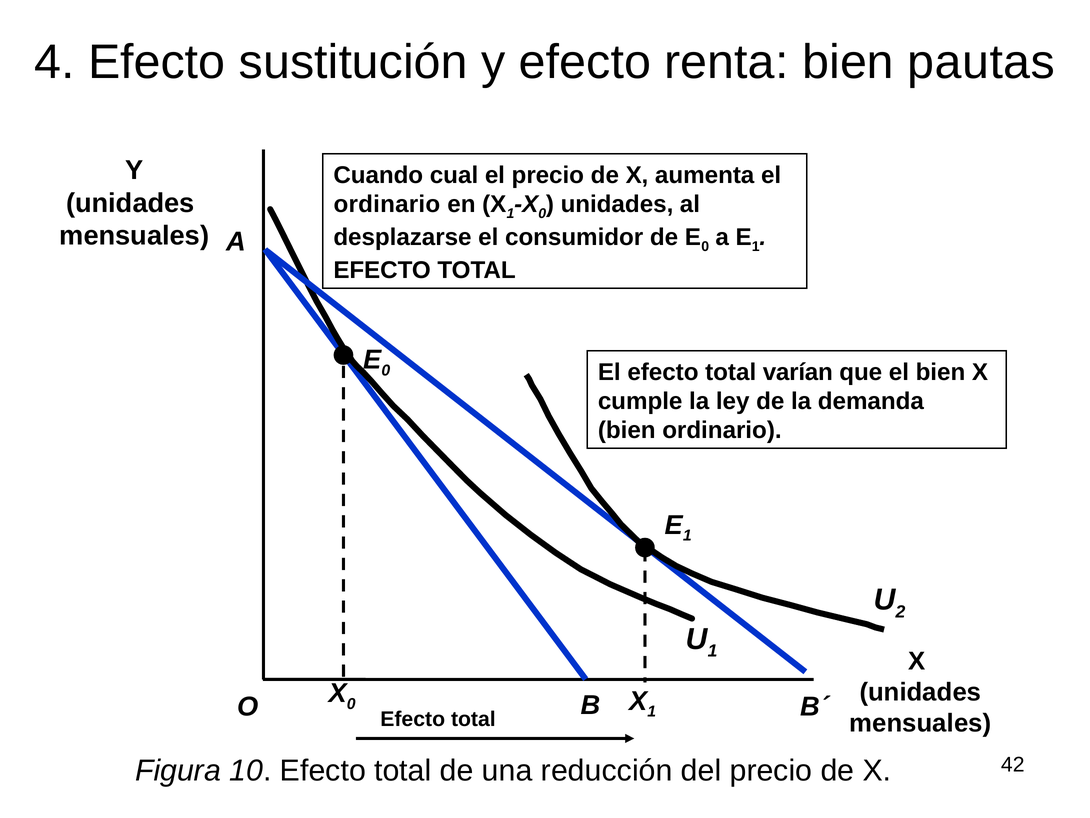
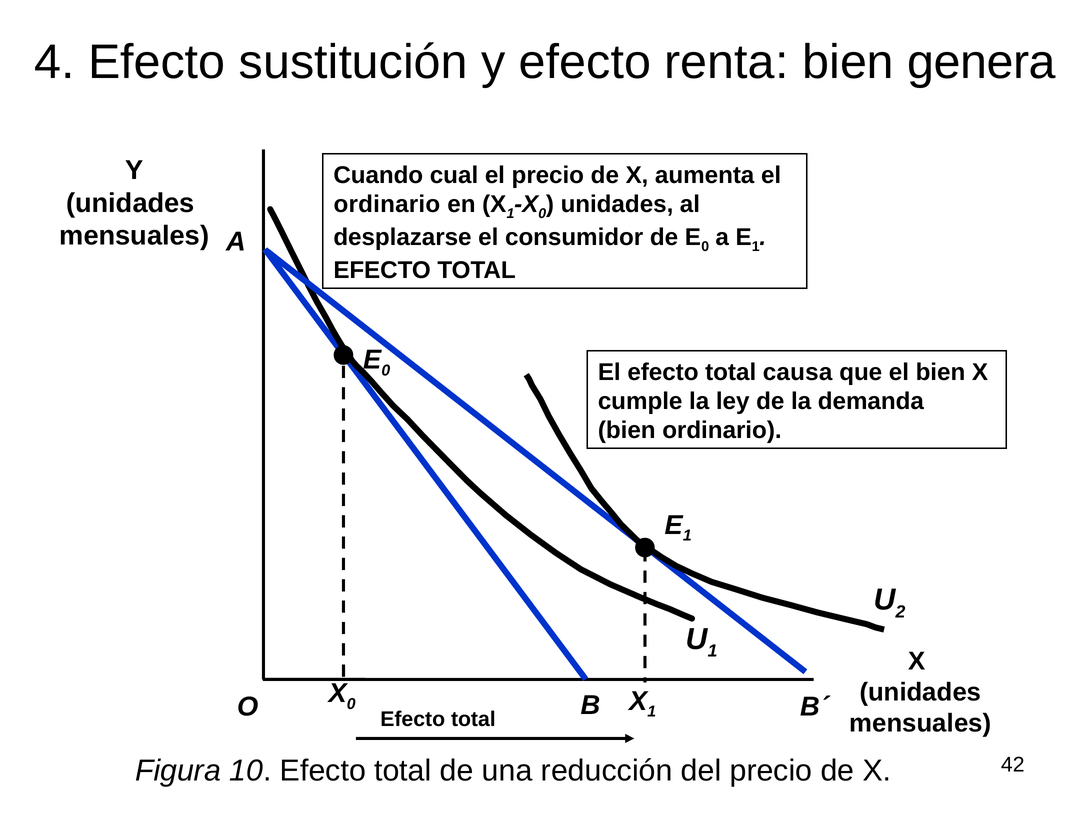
pautas: pautas -> genera
varían: varían -> causa
